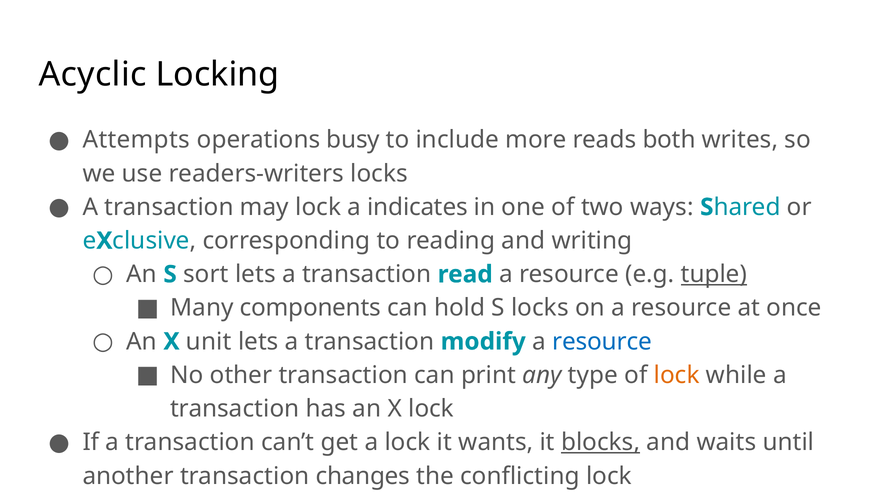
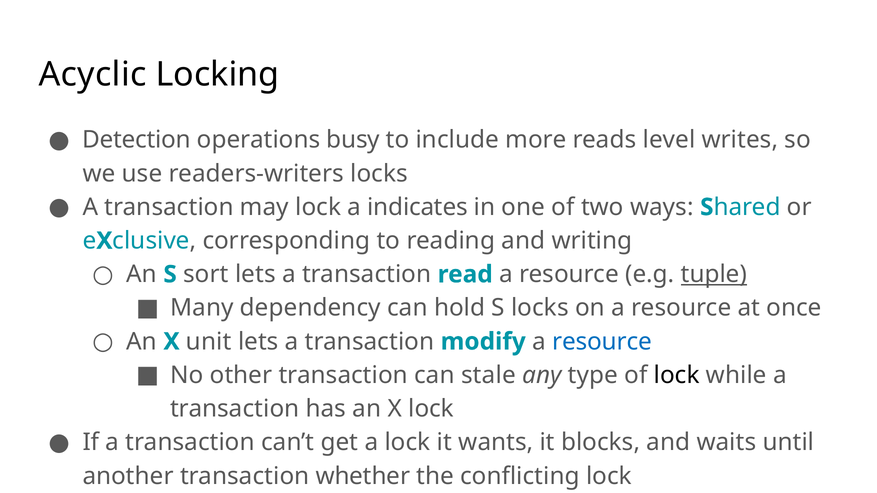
Attempts: Attempts -> Detection
both: both -> level
components: components -> dependency
print: print -> stale
lock at (677, 375) colour: orange -> black
blocks underline: present -> none
changes: changes -> whether
